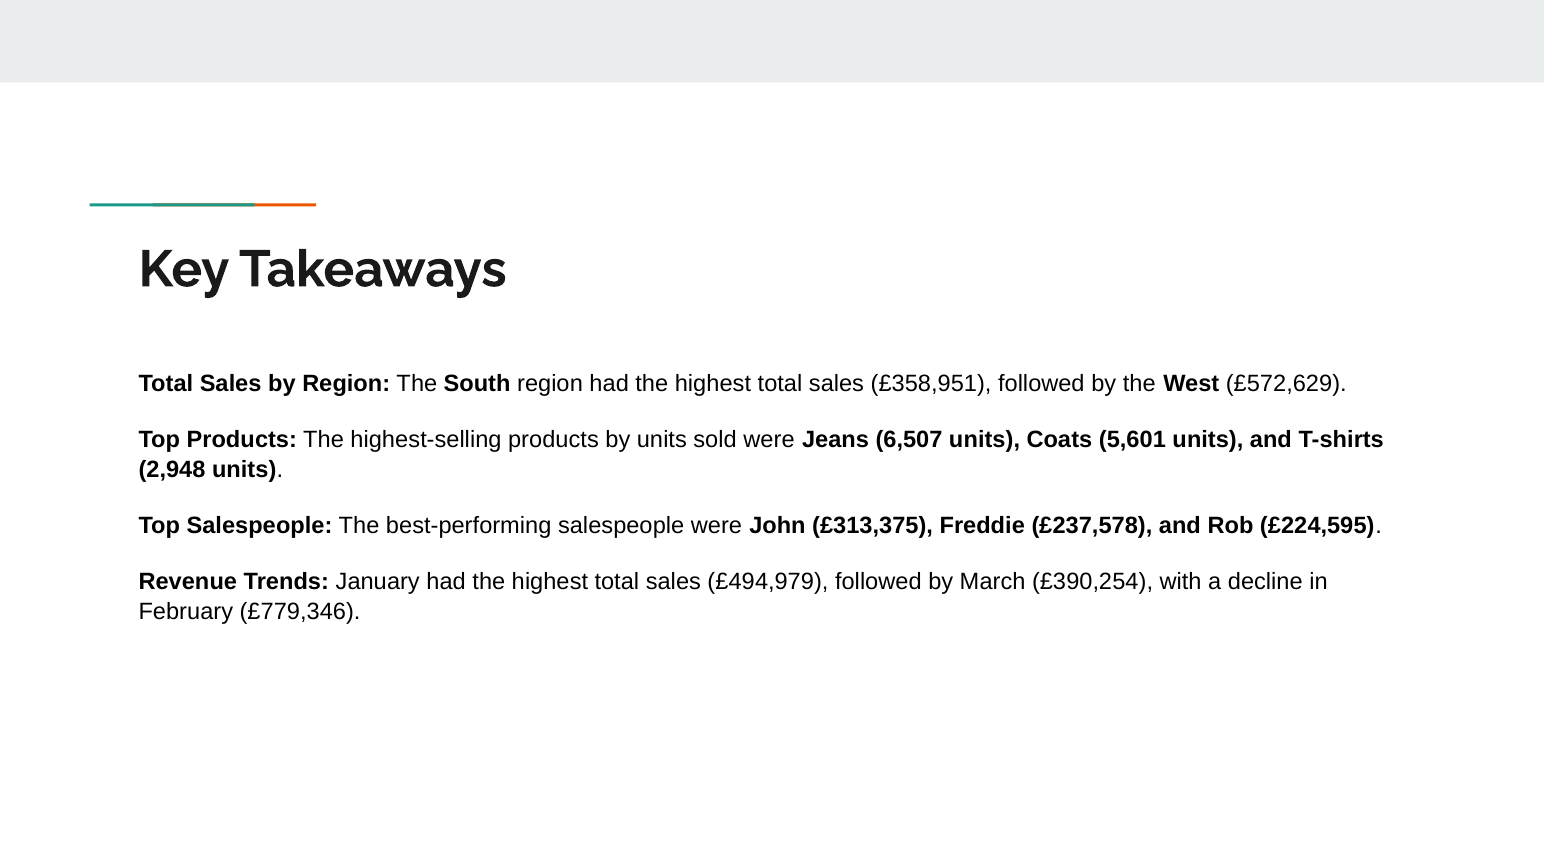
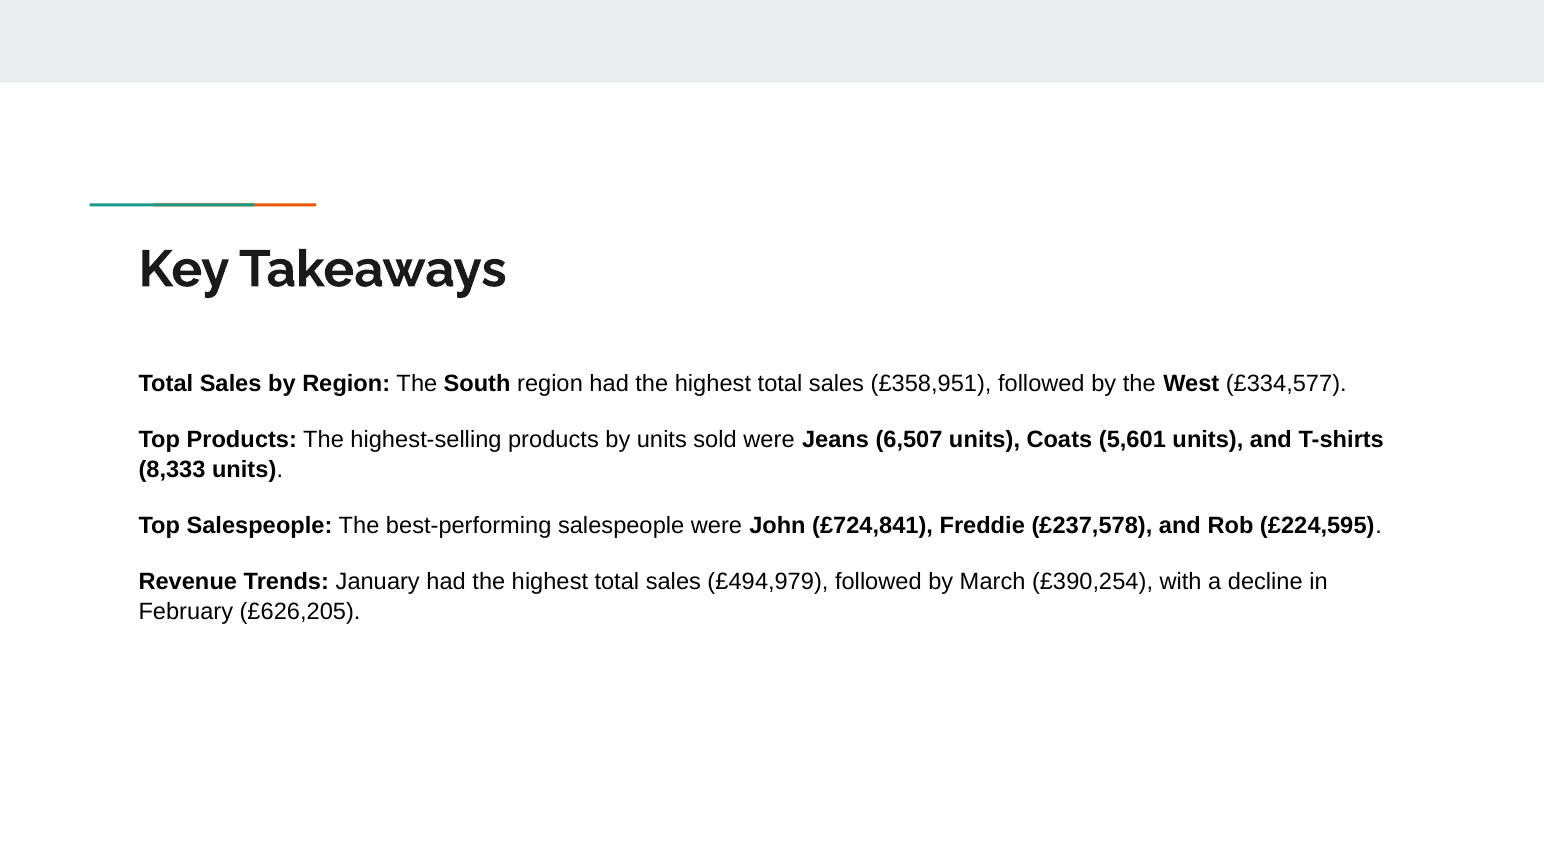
£572,629: £572,629 -> £334,577
2,948: 2,948 -> 8,333
£313,375: £313,375 -> £724,841
£779,346: £779,346 -> £626,205
